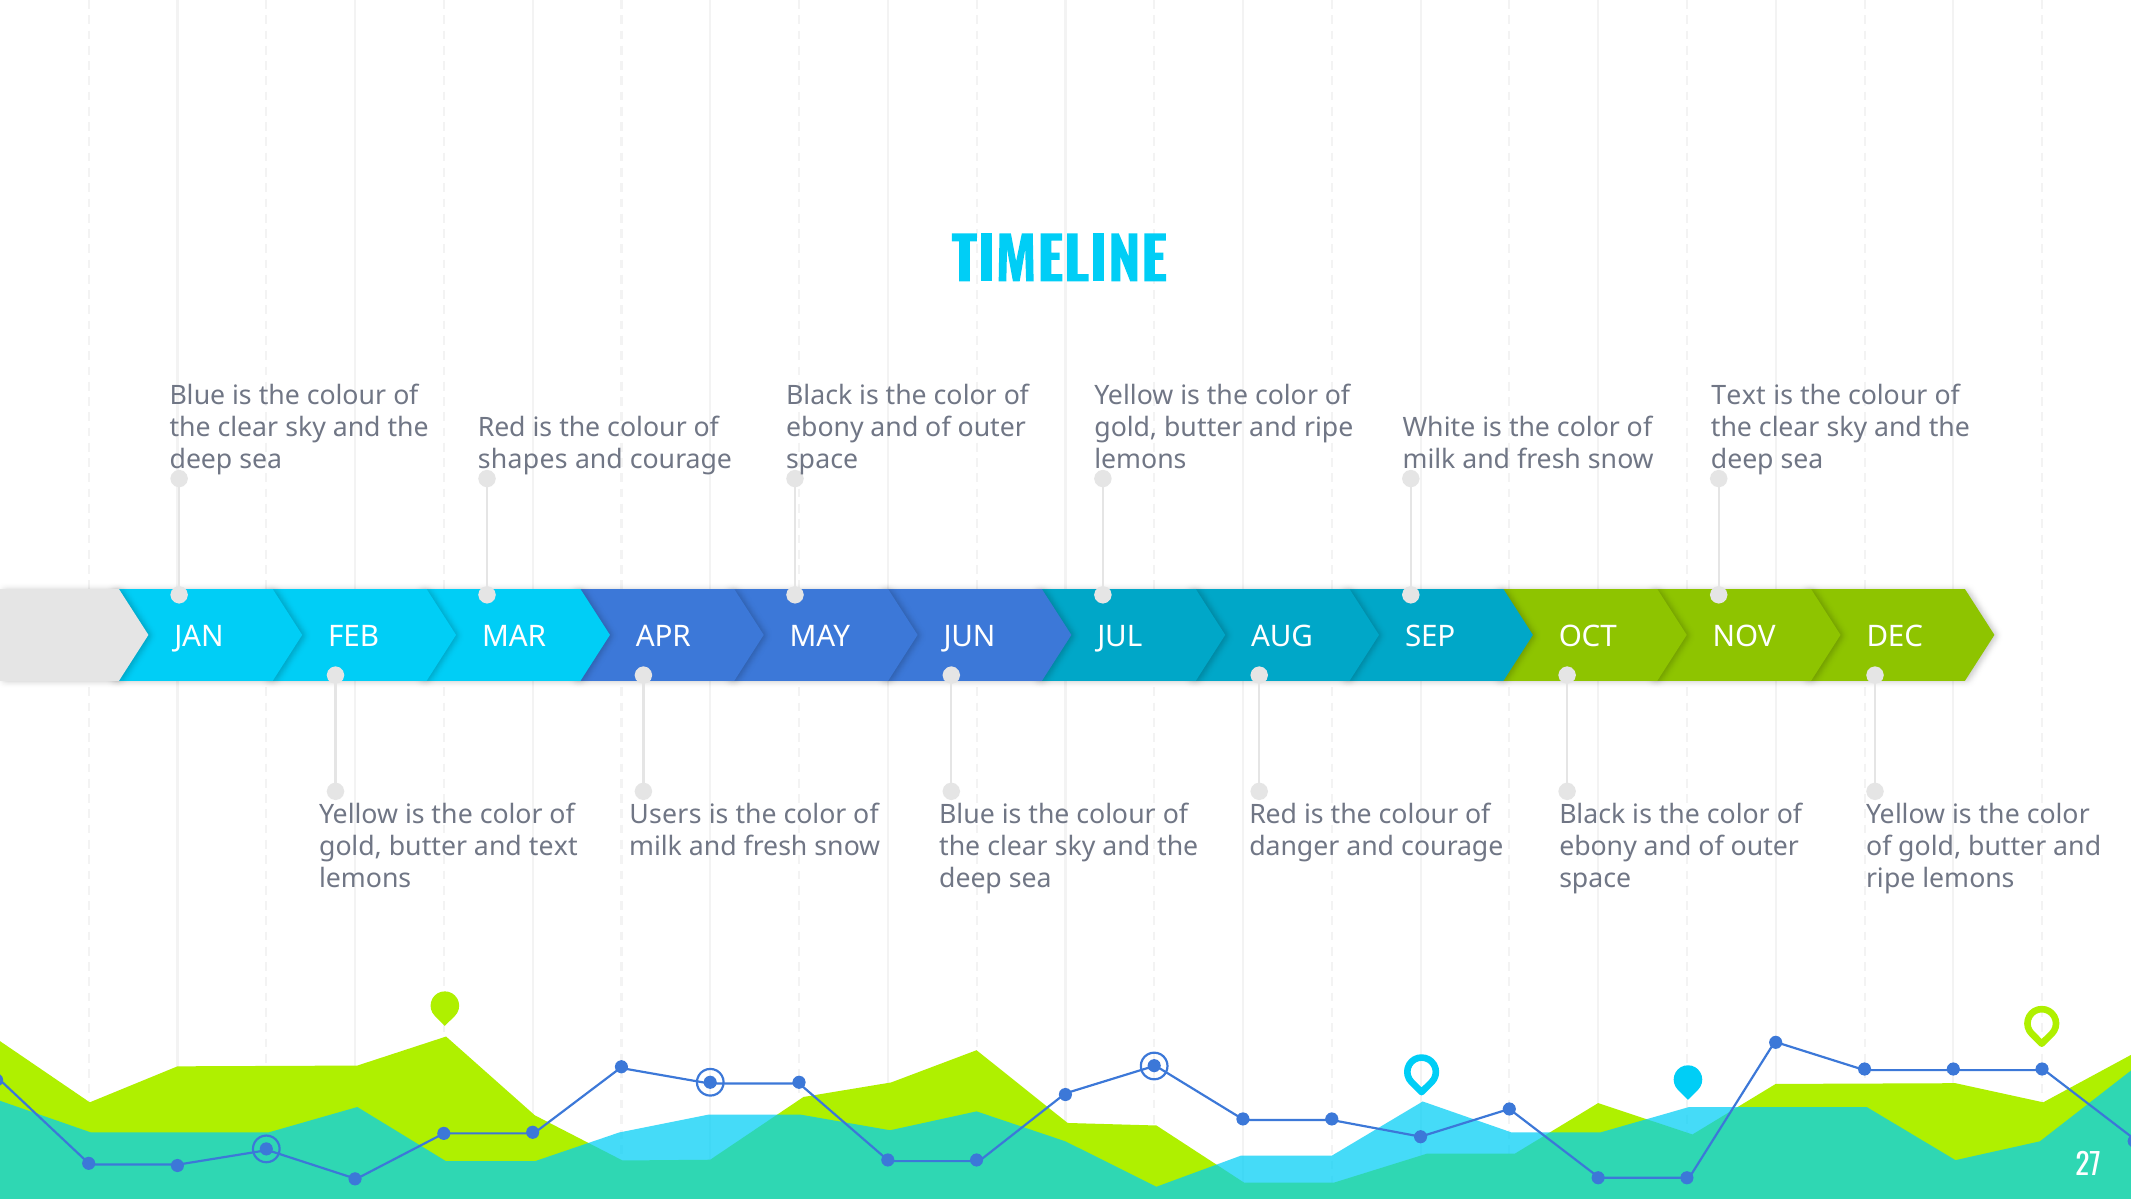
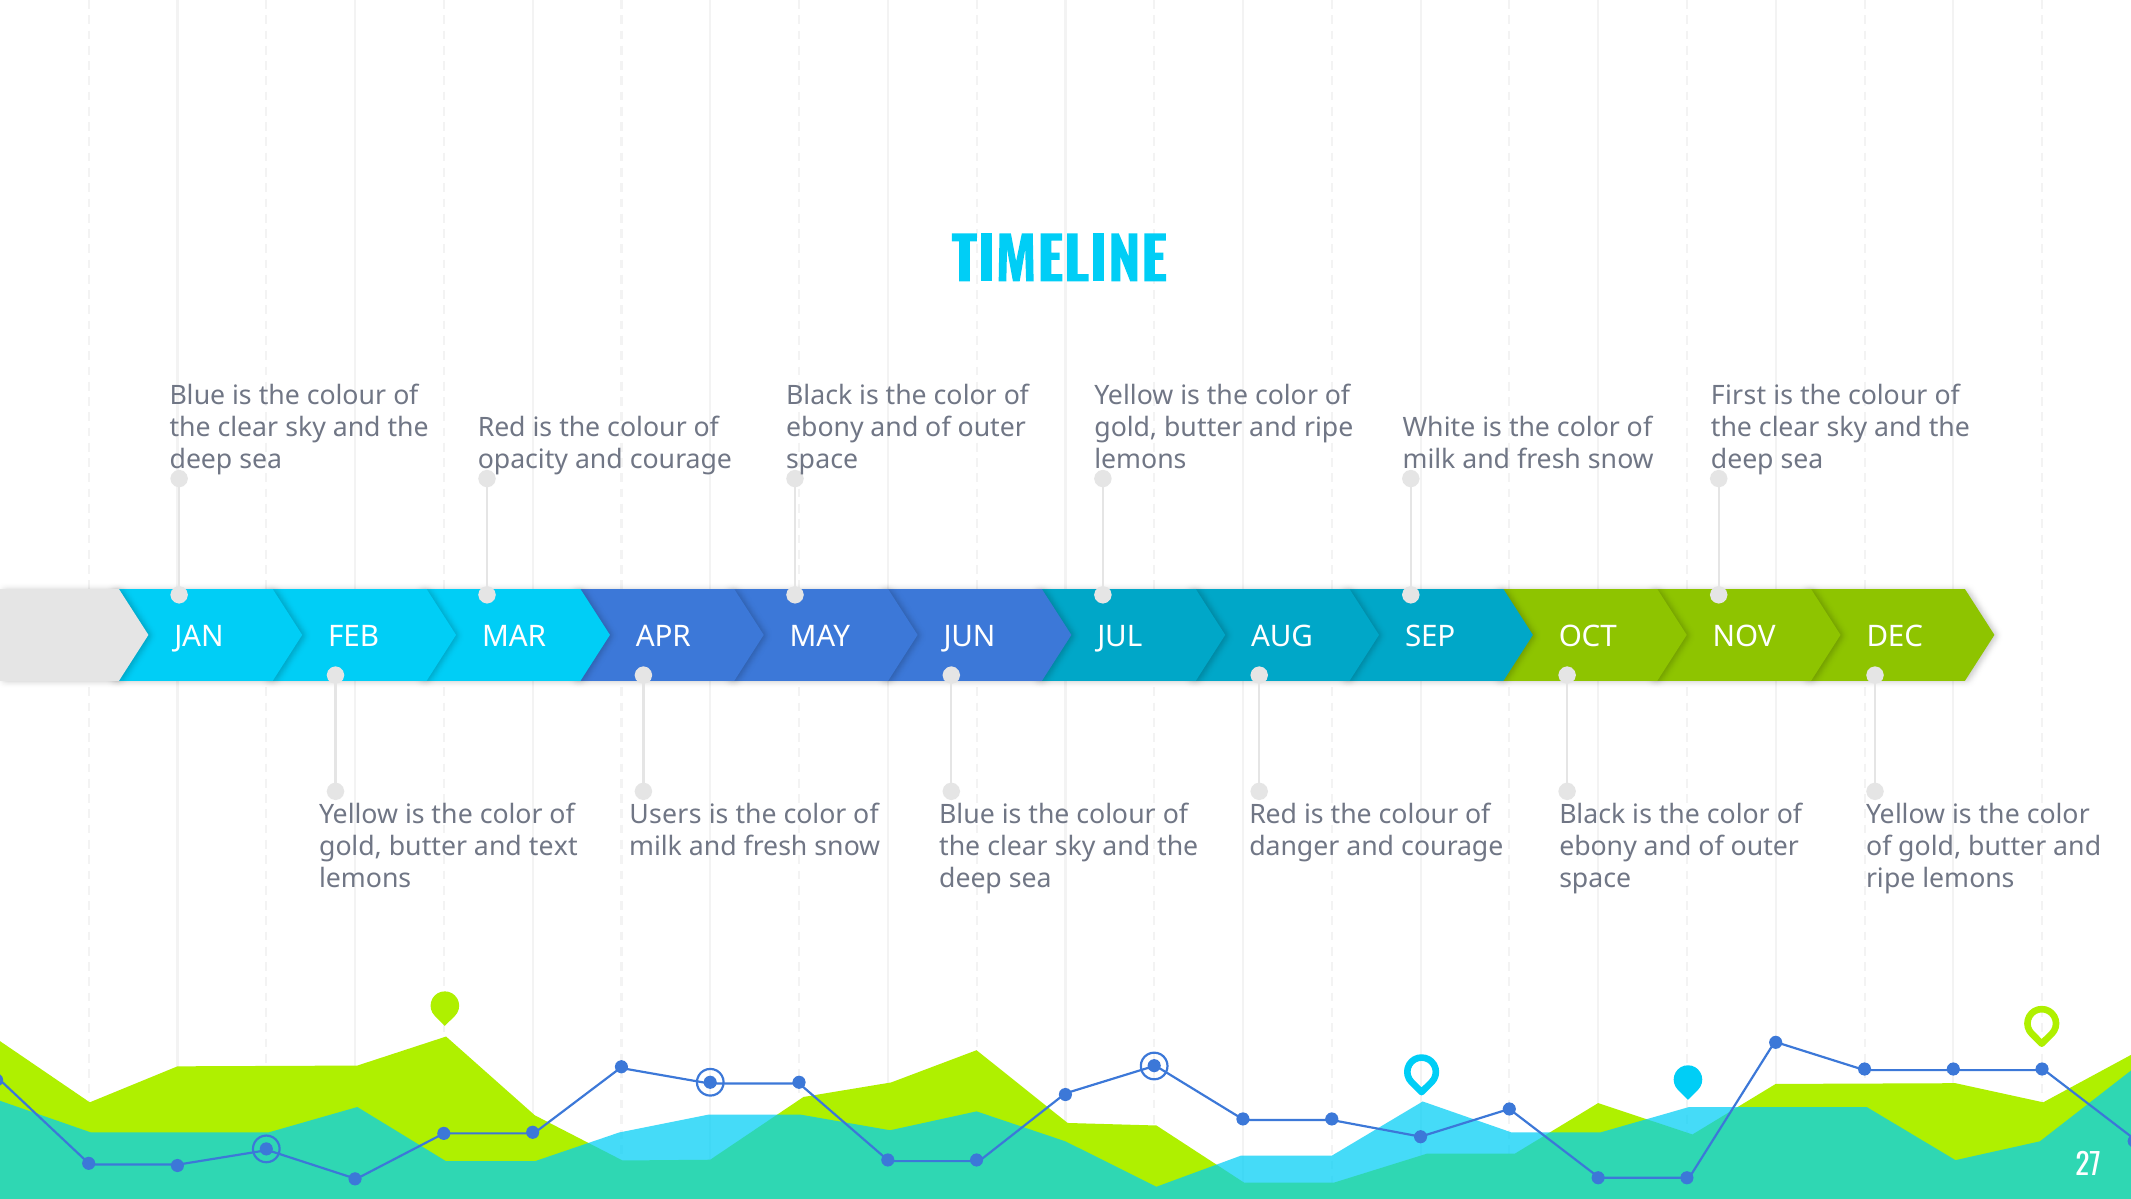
Text at (1739, 395): Text -> First
shapes: shapes -> opacity
